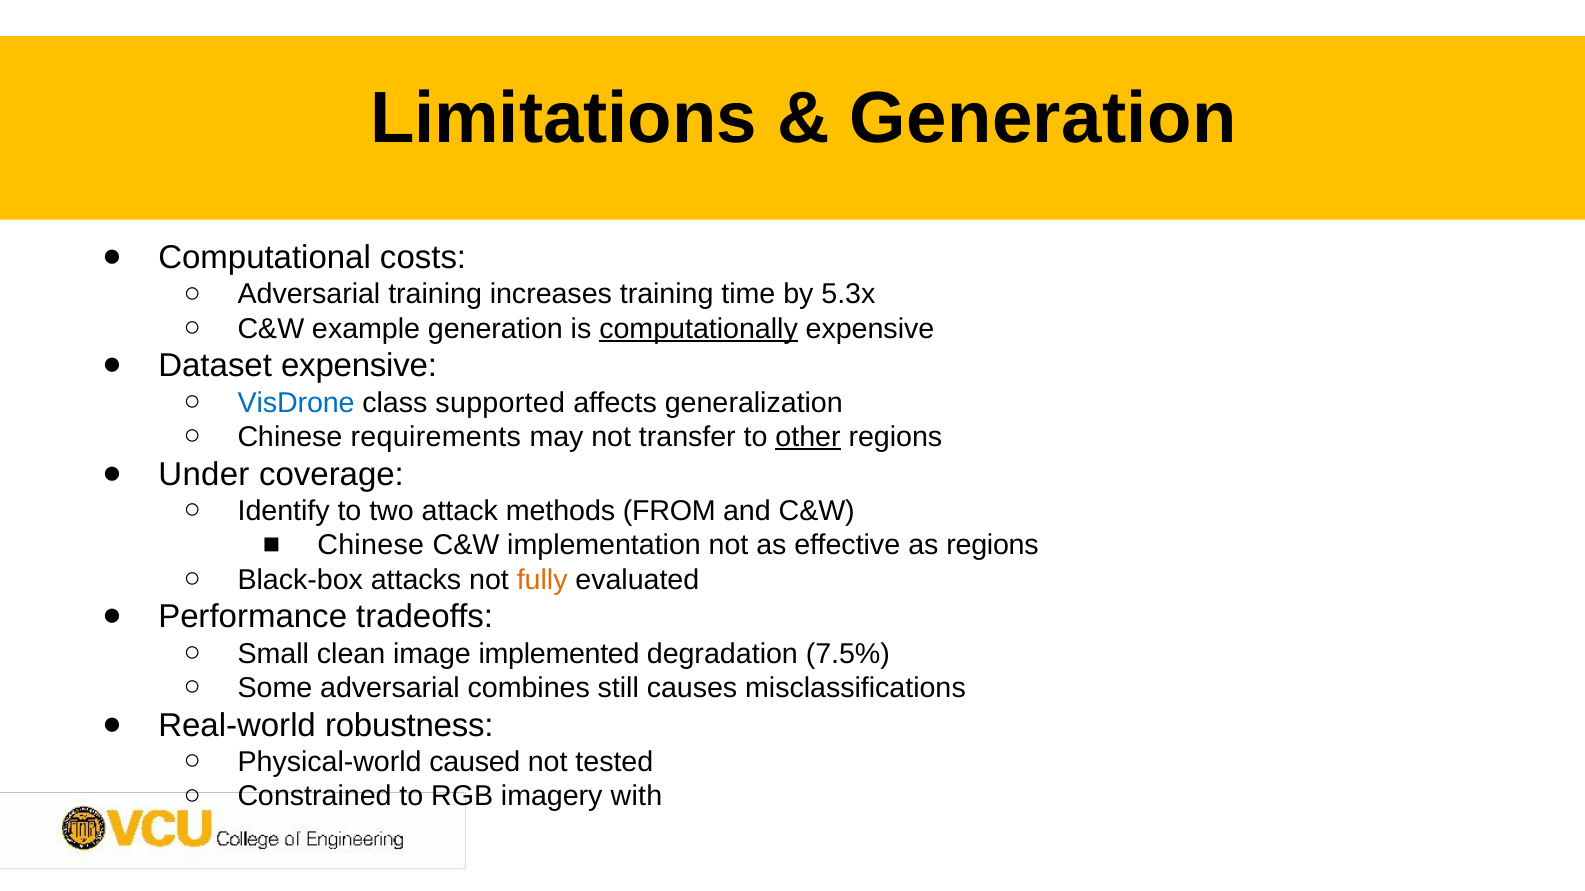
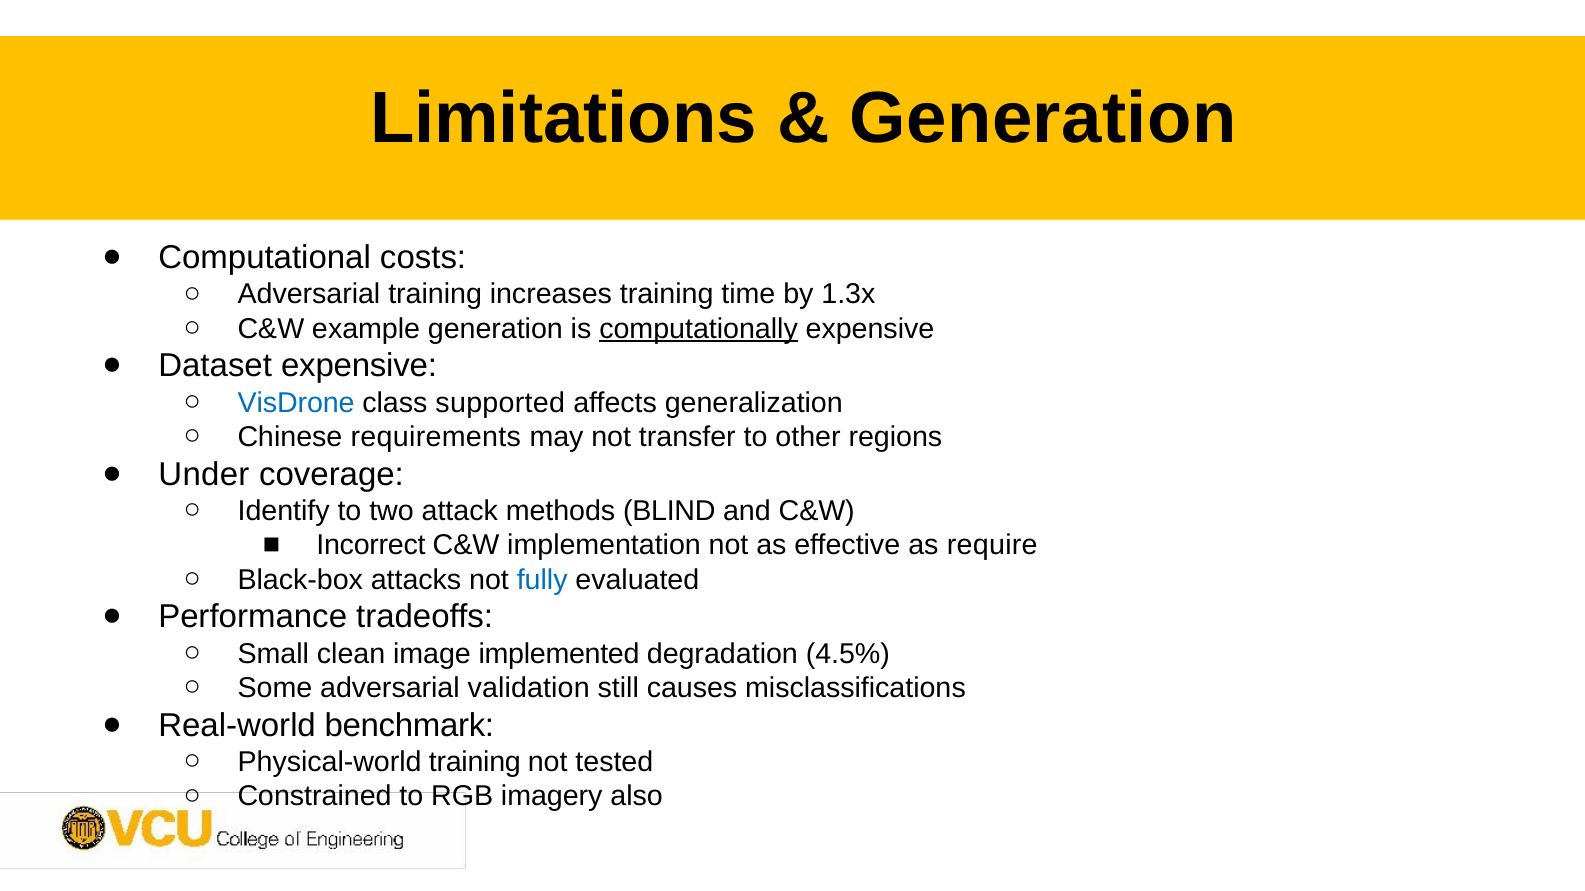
5.3x: 5.3x -> 1.3x
other underline: present -> none
FROM: FROM -> BLIND
Chinese at (371, 546): Chinese -> Incorrect
as regions: regions -> require
fully colour: orange -> blue
7.5%: 7.5% -> 4.5%
combines: combines -> validation
robustness: robustness -> benchmark
Physical-world caused: caused -> training
with: with -> also
